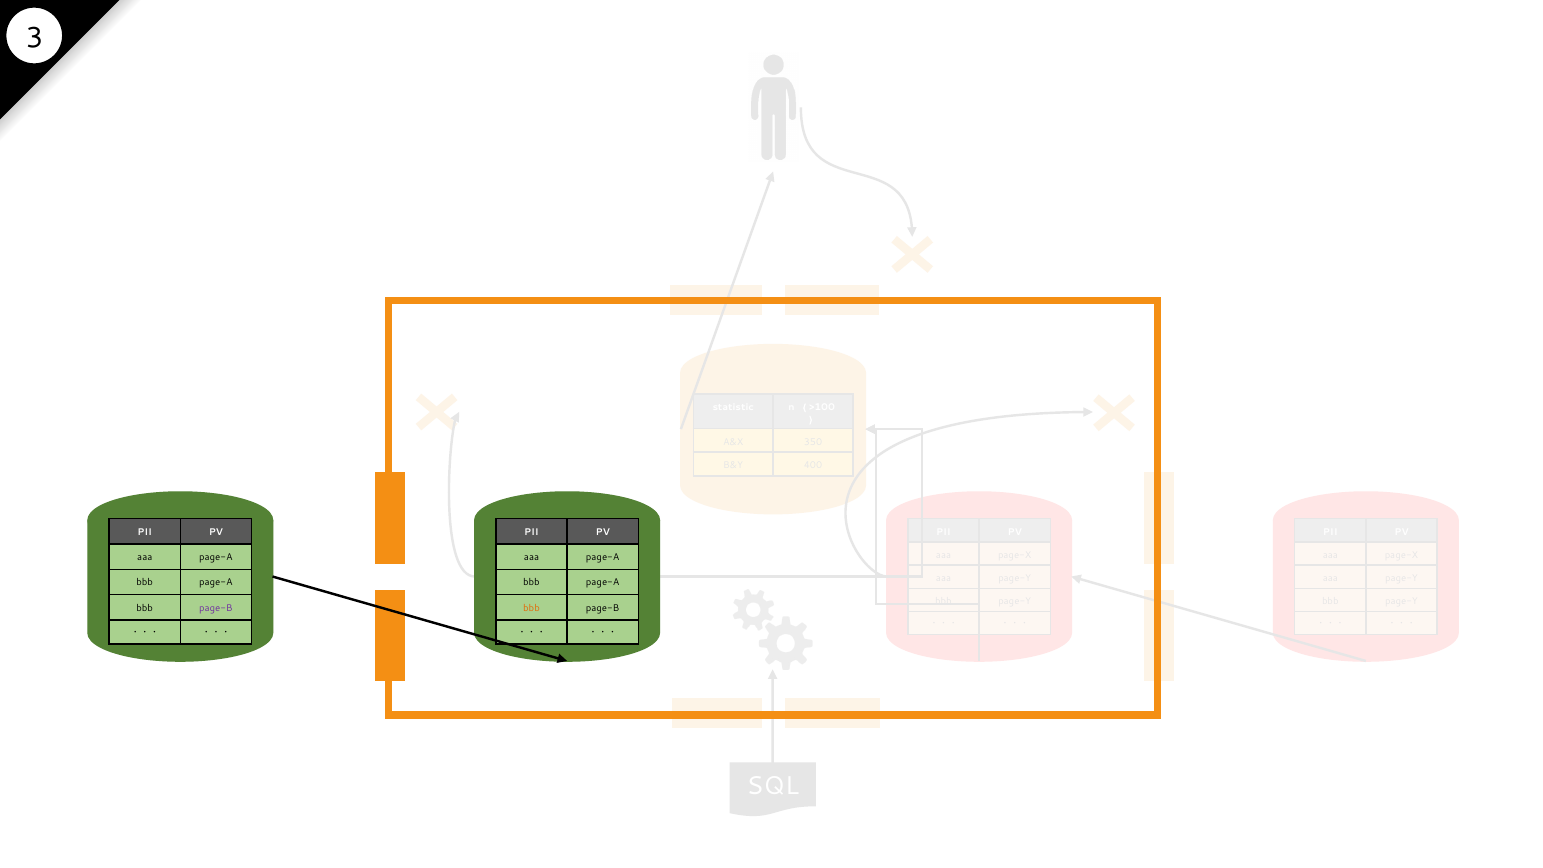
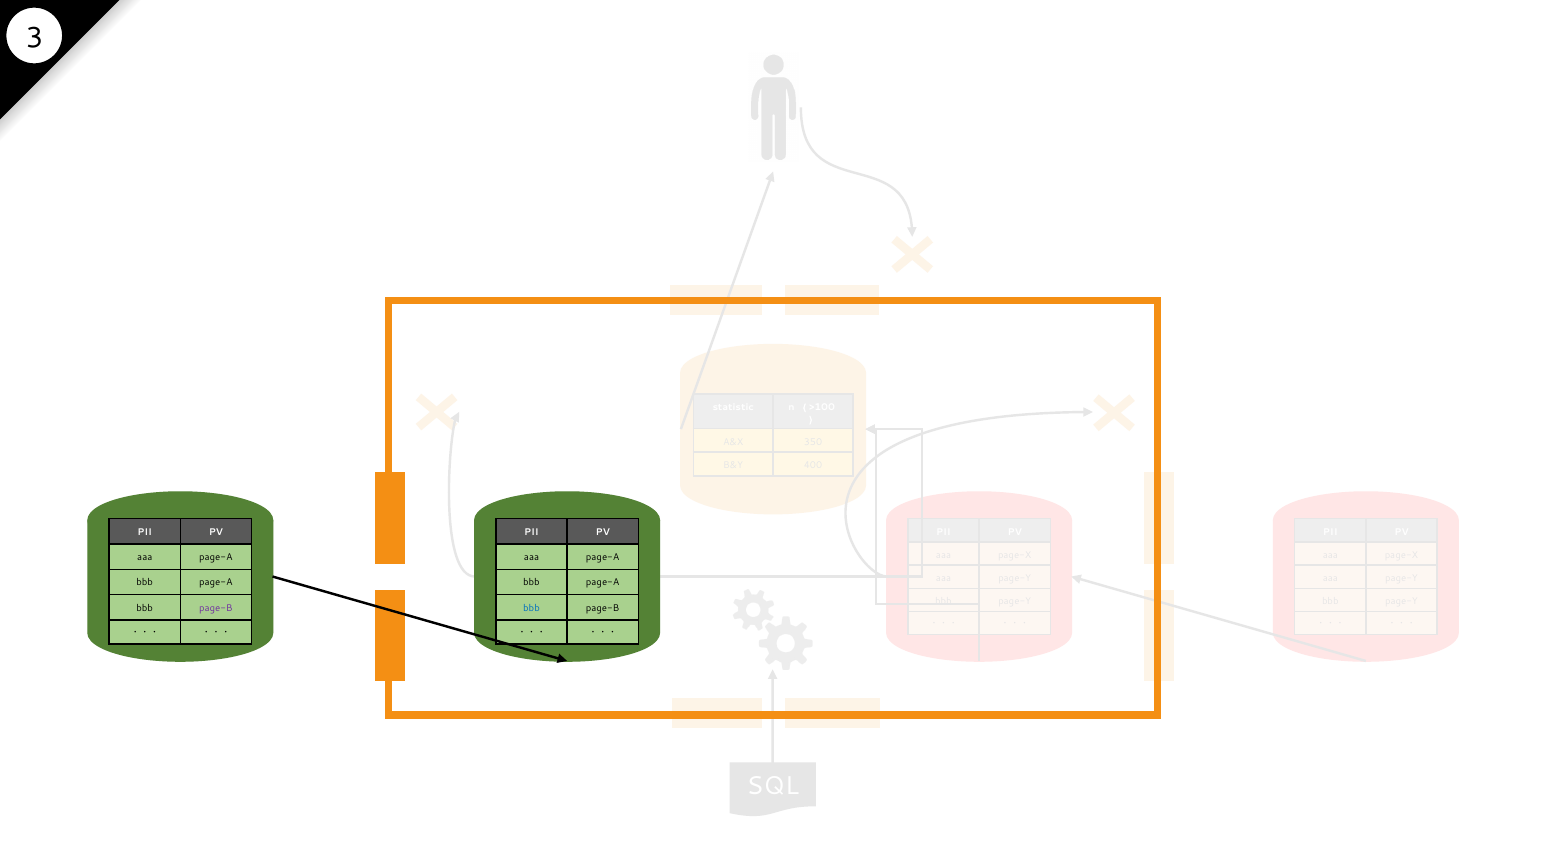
bbb at (532, 608) colour: orange -> blue
